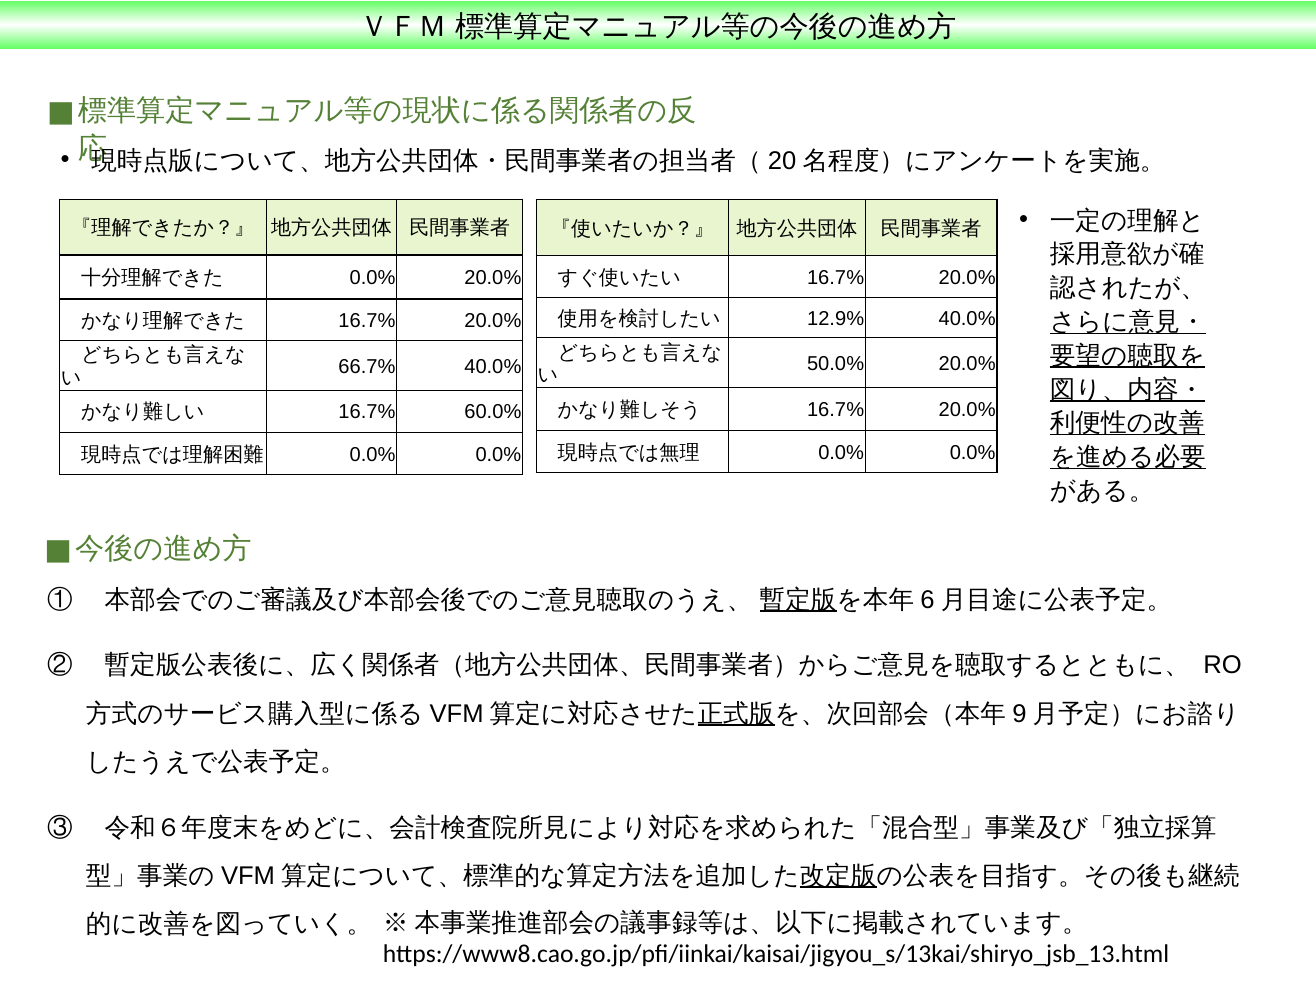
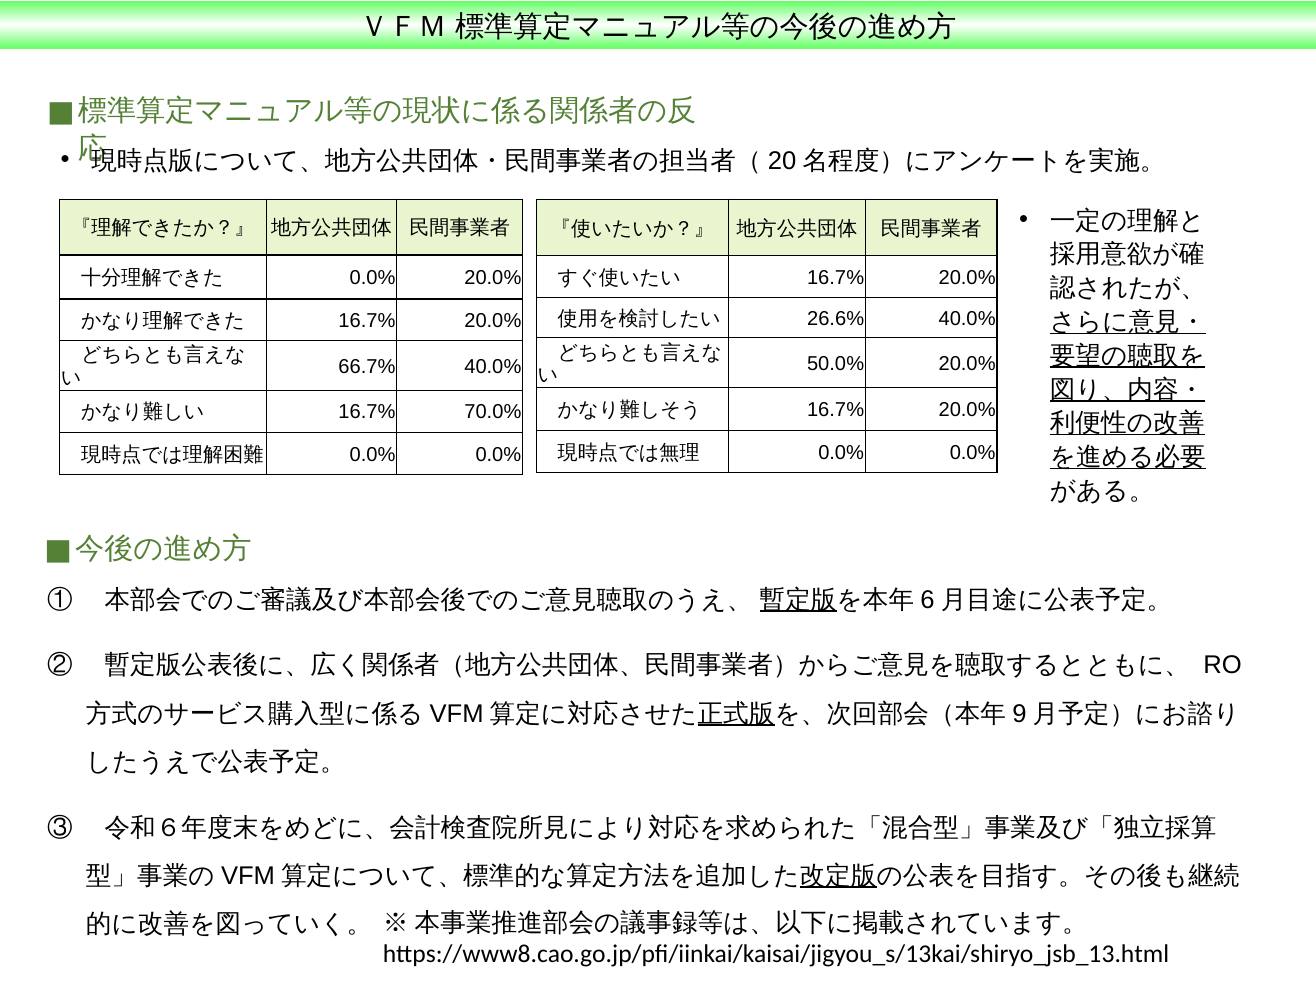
12.9%: 12.9% -> 26.6%
60.0%: 60.0% -> 70.0%
